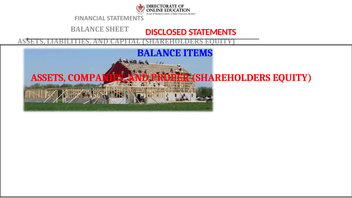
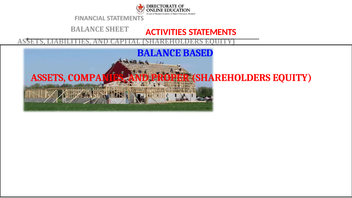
DISCLOSED: DISCLOSED -> ACTIVITIES
ITEMS: ITEMS -> BASED
